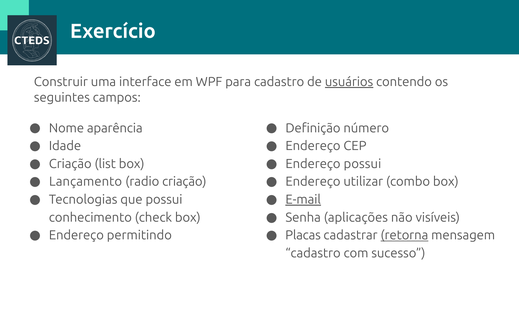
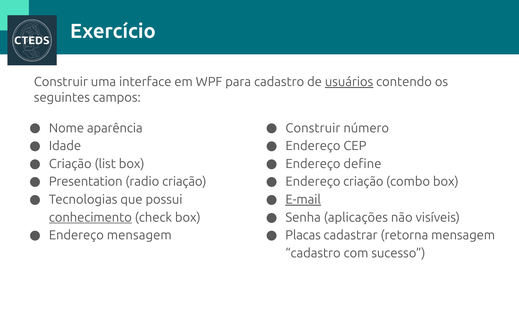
Definição at (313, 128): Definição -> Construir
Endereço possui: possui -> define
Lançamento: Lançamento -> Presentation
Endereço utilizar: utilizar -> criação
conhecimento underline: none -> present
Endereço permitindo: permitindo -> mensagem
retorna underline: present -> none
